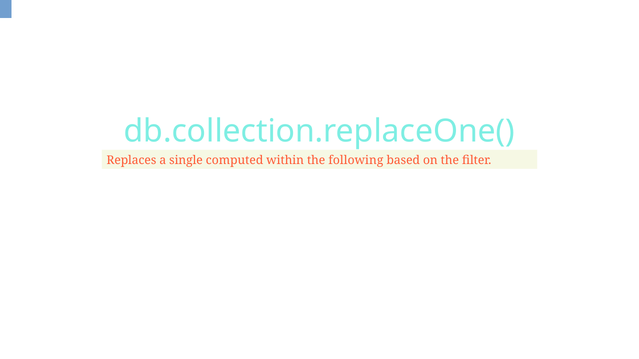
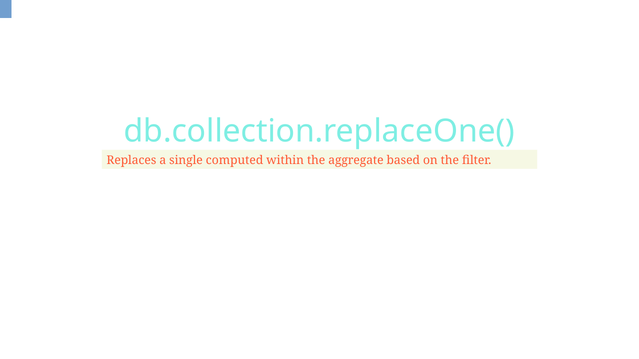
following: following -> aggregate
